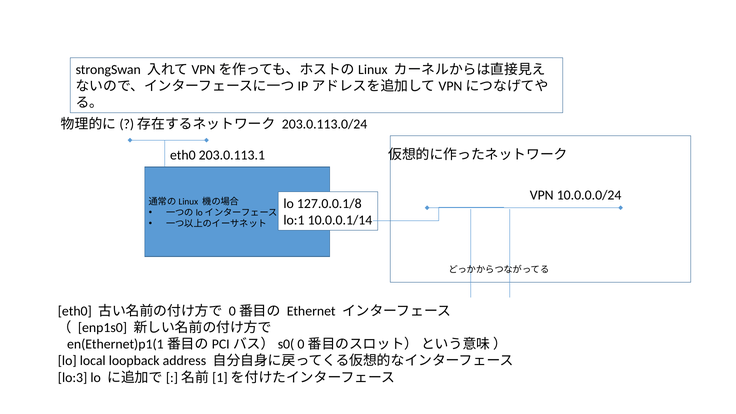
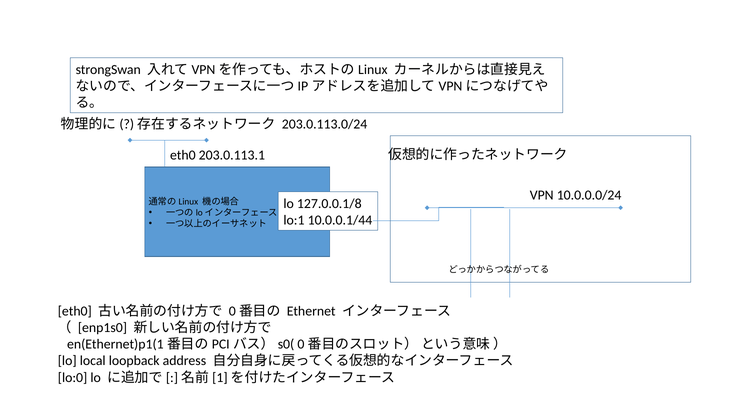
10.0.0.1/14: 10.0.0.1/14 -> 10.0.0.1/44
lo:3: lo:3 -> lo:0
